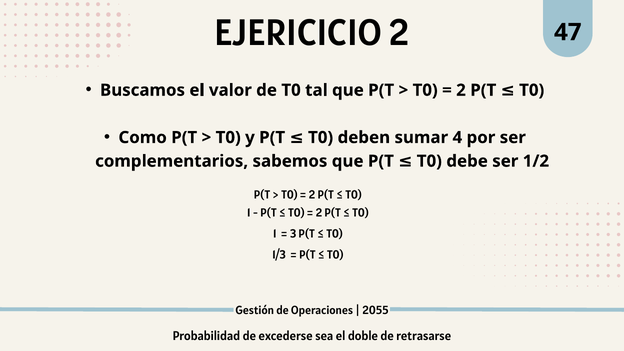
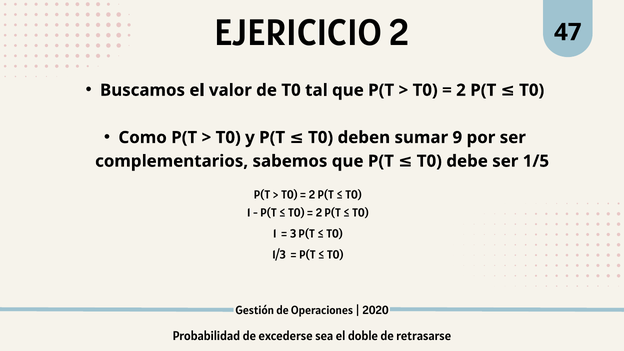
4: 4 -> 9
1/2: 1/2 -> 1/5
2055: 2055 -> 2020
